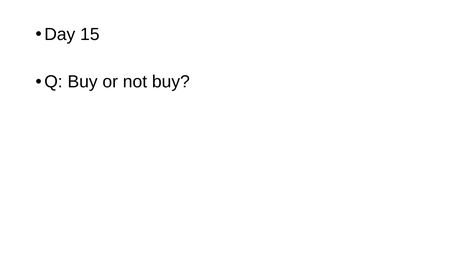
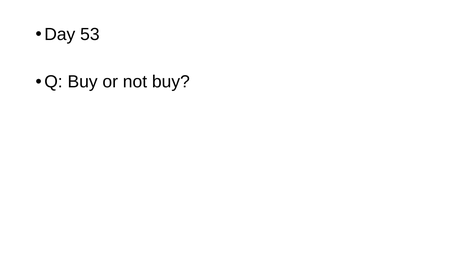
15: 15 -> 53
